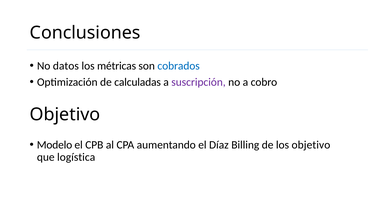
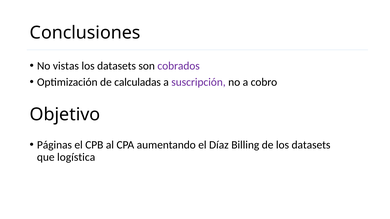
datos: datos -> vistas
métricas at (117, 66): métricas -> datasets
cobrados colour: blue -> purple
Modelo: Modelo -> Páginas
de los objetivo: objetivo -> datasets
